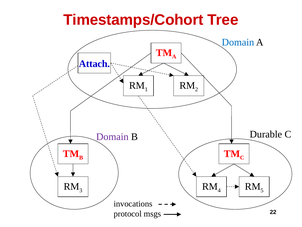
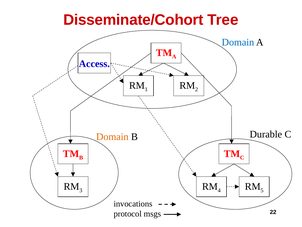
Timestamps/Cohort: Timestamps/Cohort -> Disseminate/Cohort
Attach: Attach -> Access
Domain at (112, 137) colour: purple -> orange
